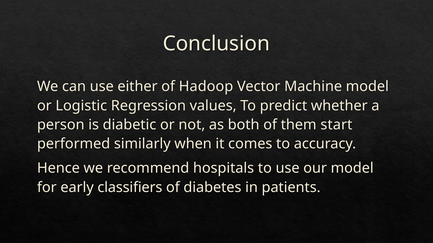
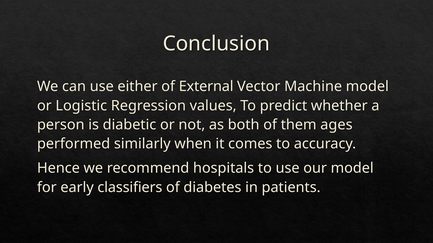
Hadoop: Hadoop -> External
start: start -> ages
